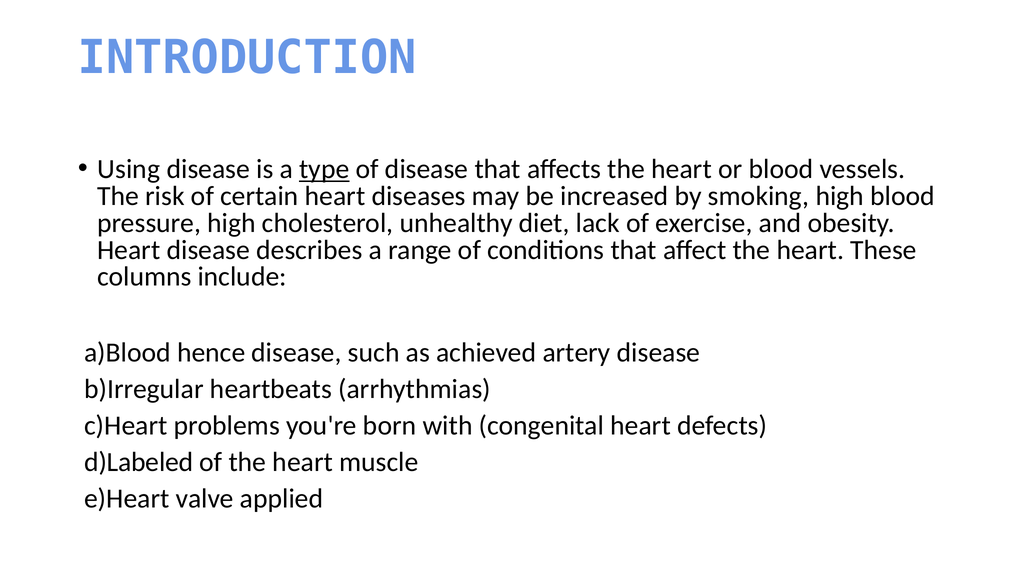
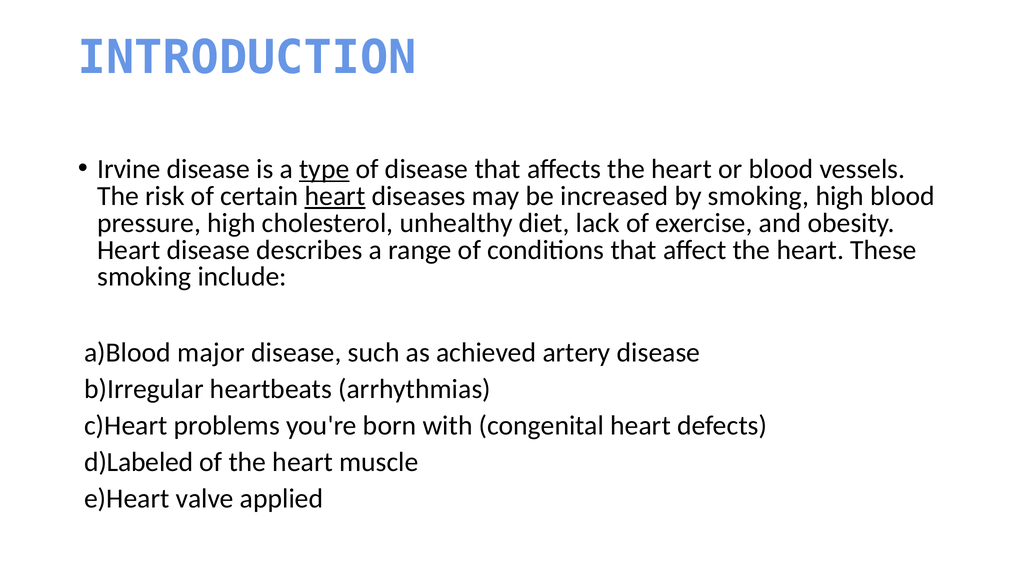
Using: Using -> Irvine
heart at (335, 196) underline: none -> present
columns at (144, 277): columns -> smoking
hence: hence -> major
